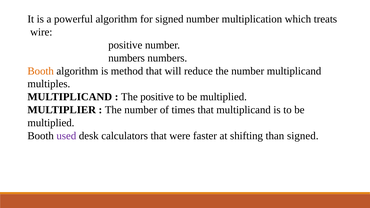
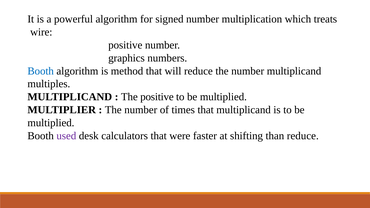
numbers at (127, 58): numbers -> graphics
Booth at (41, 71) colour: orange -> blue
than signed: signed -> reduce
